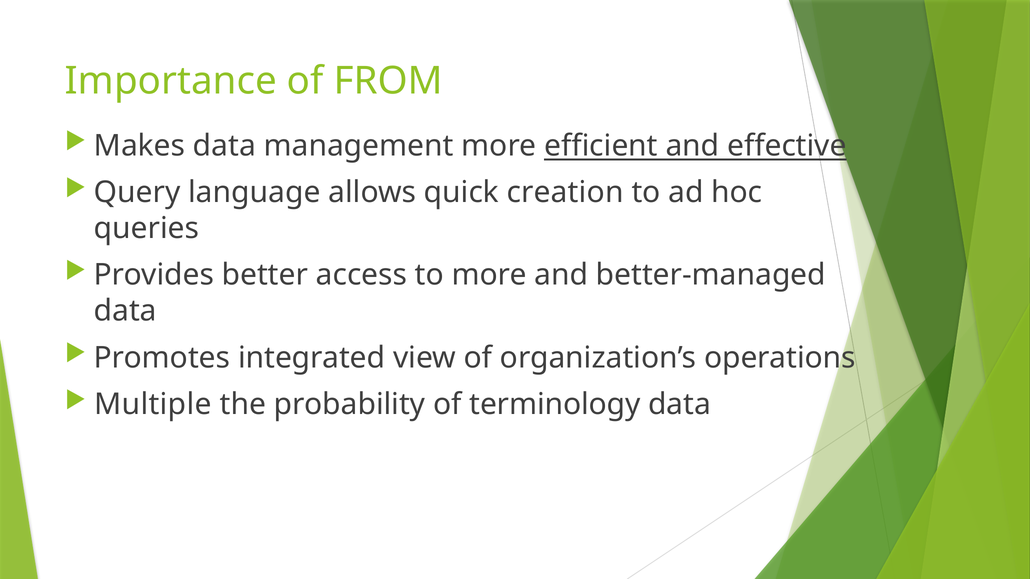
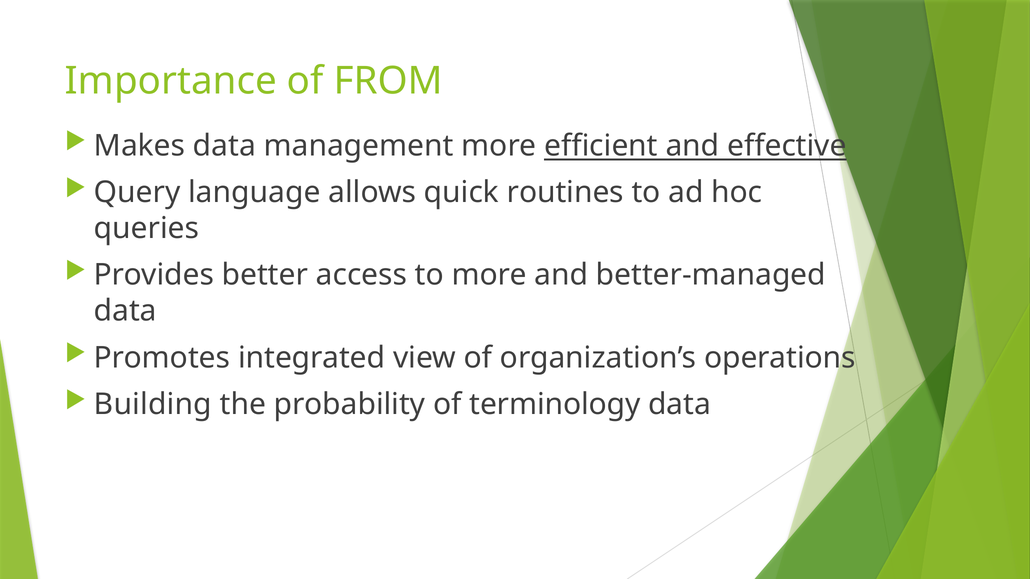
creation: creation -> routines
Multiple: Multiple -> Building
